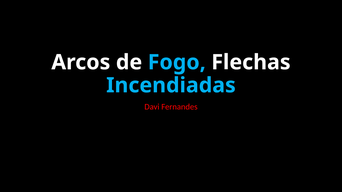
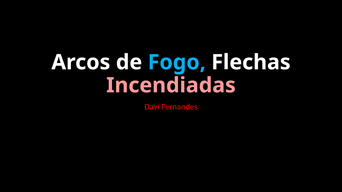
Incendiadas colour: light blue -> pink
